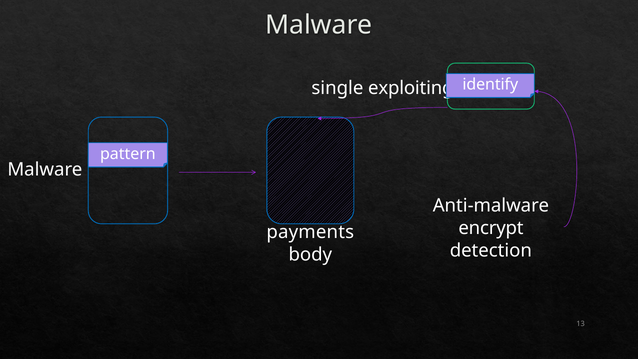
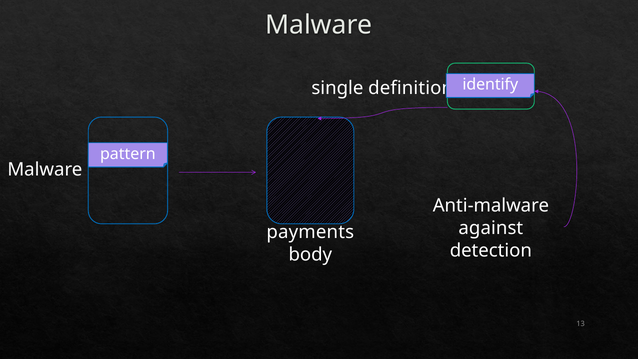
exploiting: exploiting -> definition
encrypt: encrypt -> against
